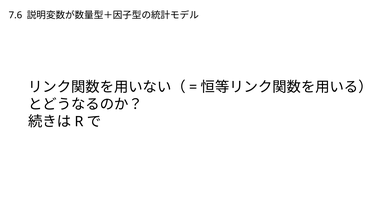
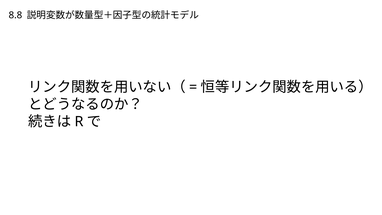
7.6: 7.6 -> 8.8
